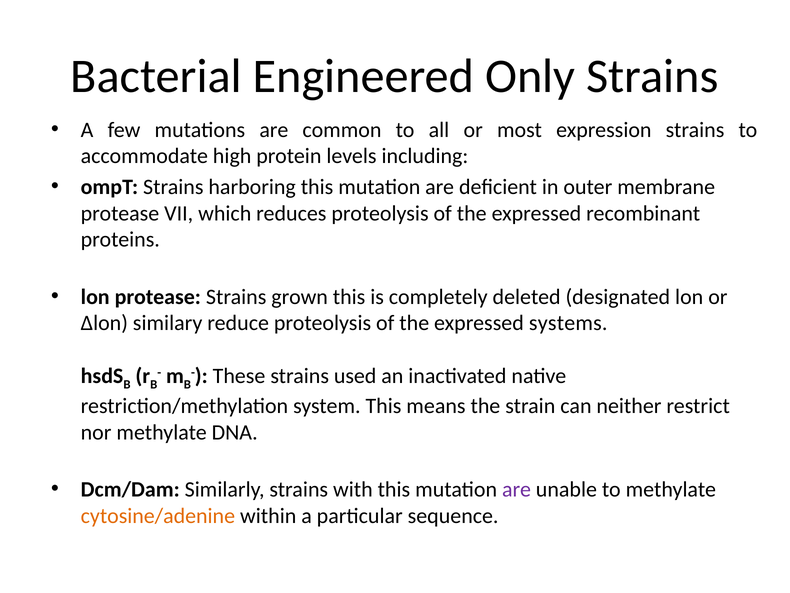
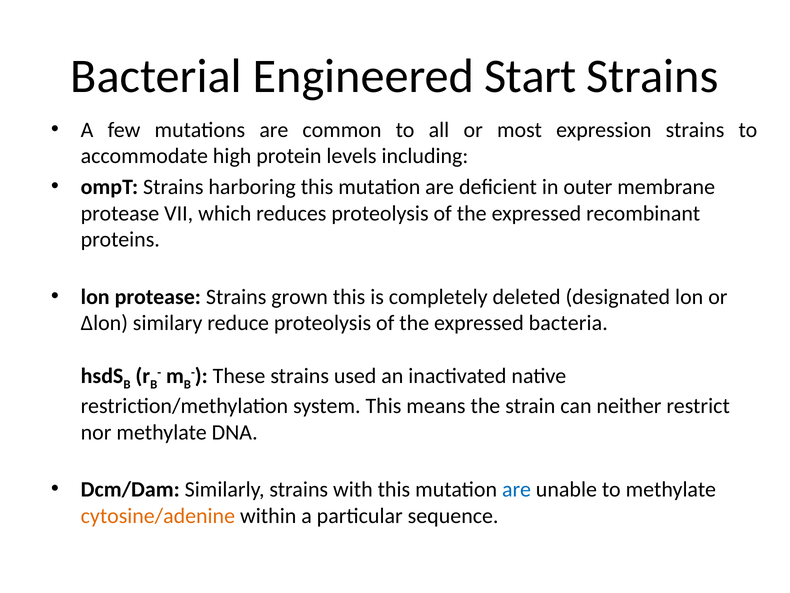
Only: Only -> Start
systems: systems -> bacteria
are at (517, 489) colour: purple -> blue
